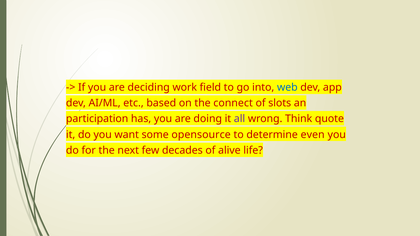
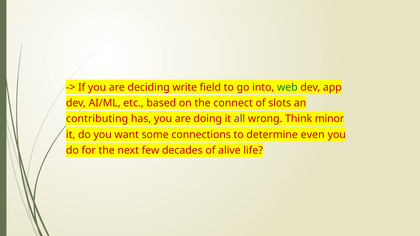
work: work -> write
web colour: blue -> green
participation: participation -> contributing
quote: quote -> minor
opensource: opensource -> connections
